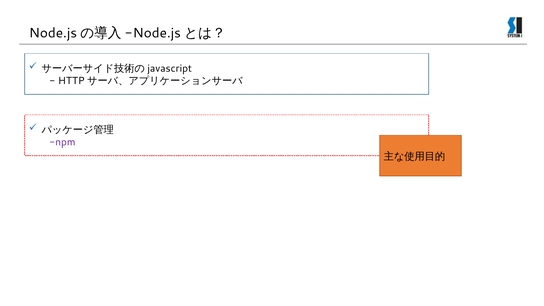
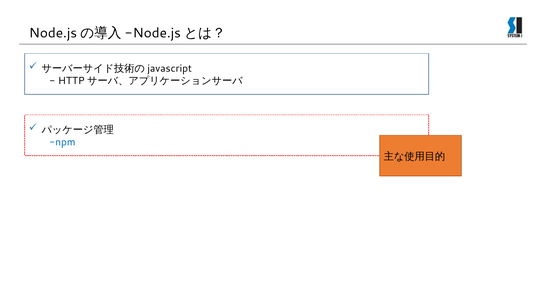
npm colour: purple -> blue
